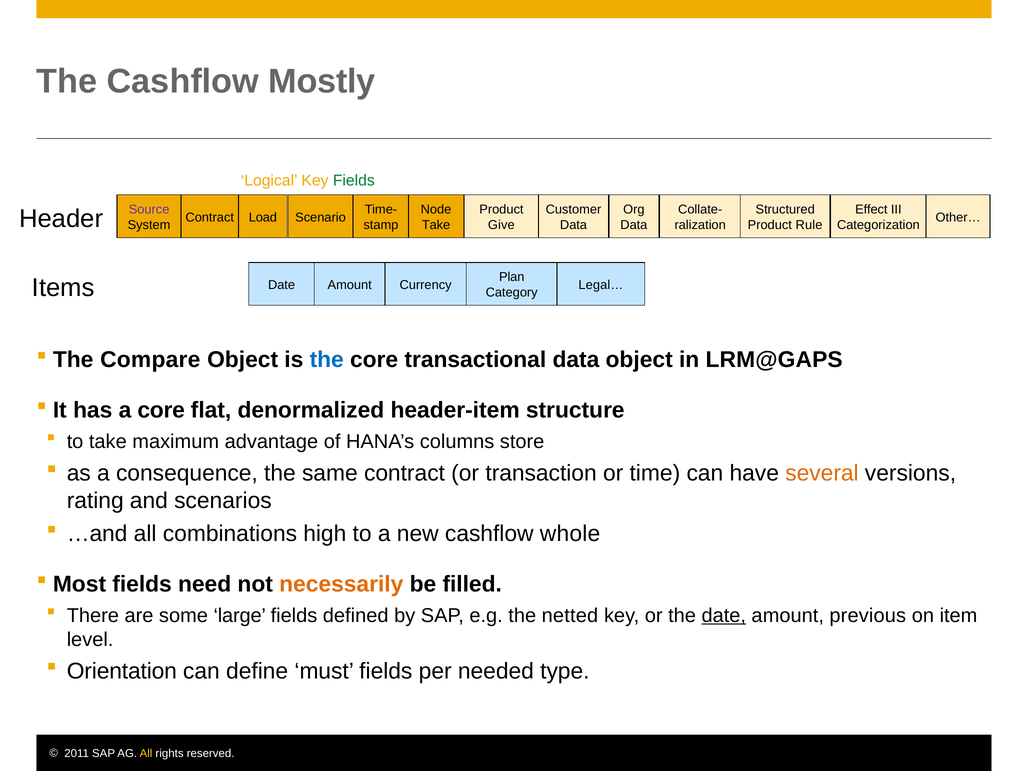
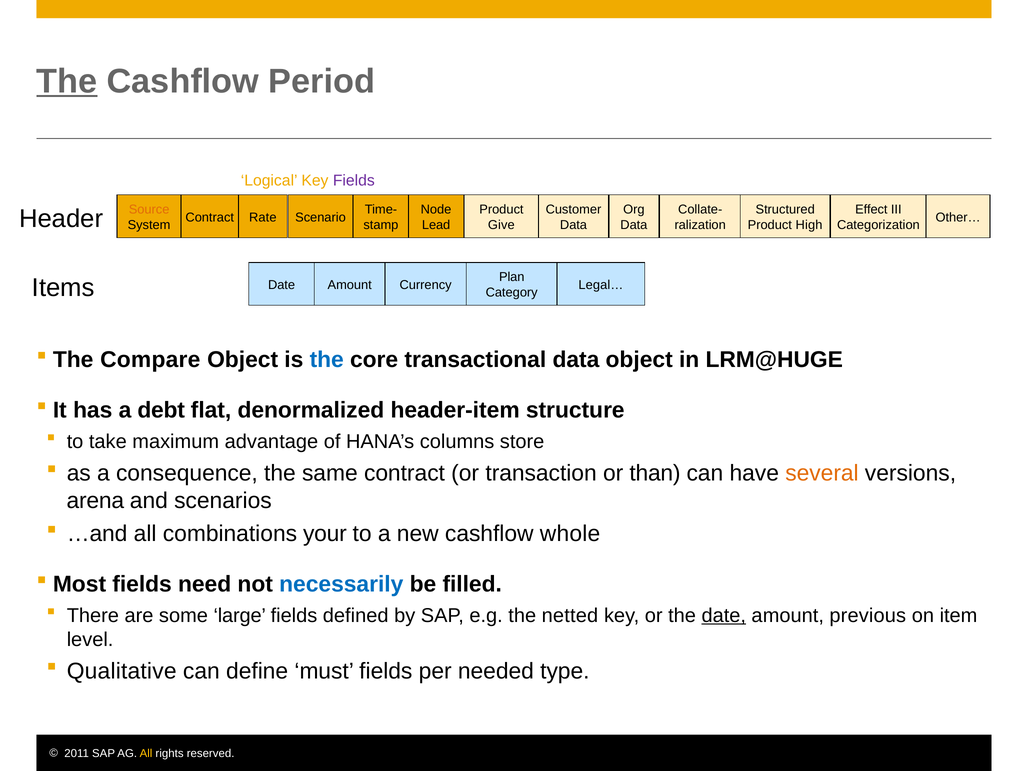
The at (67, 81) underline: none -> present
Mostly: Mostly -> Period
Fields at (354, 181) colour: green -> purple
Source colour: purple -> orange
Load: Load -> Rate
Take at (436, 225): Take -> Lead
Rule: Rule -> High
LRM@GAPS: LRM@GAPS -> LRM@HUGE
a core: core -> debt
time: time -> than
rating: rating -> arena
high: high -> your
necessarily colour: orange -> blue
Orientation: Orientation -> Qualitative
